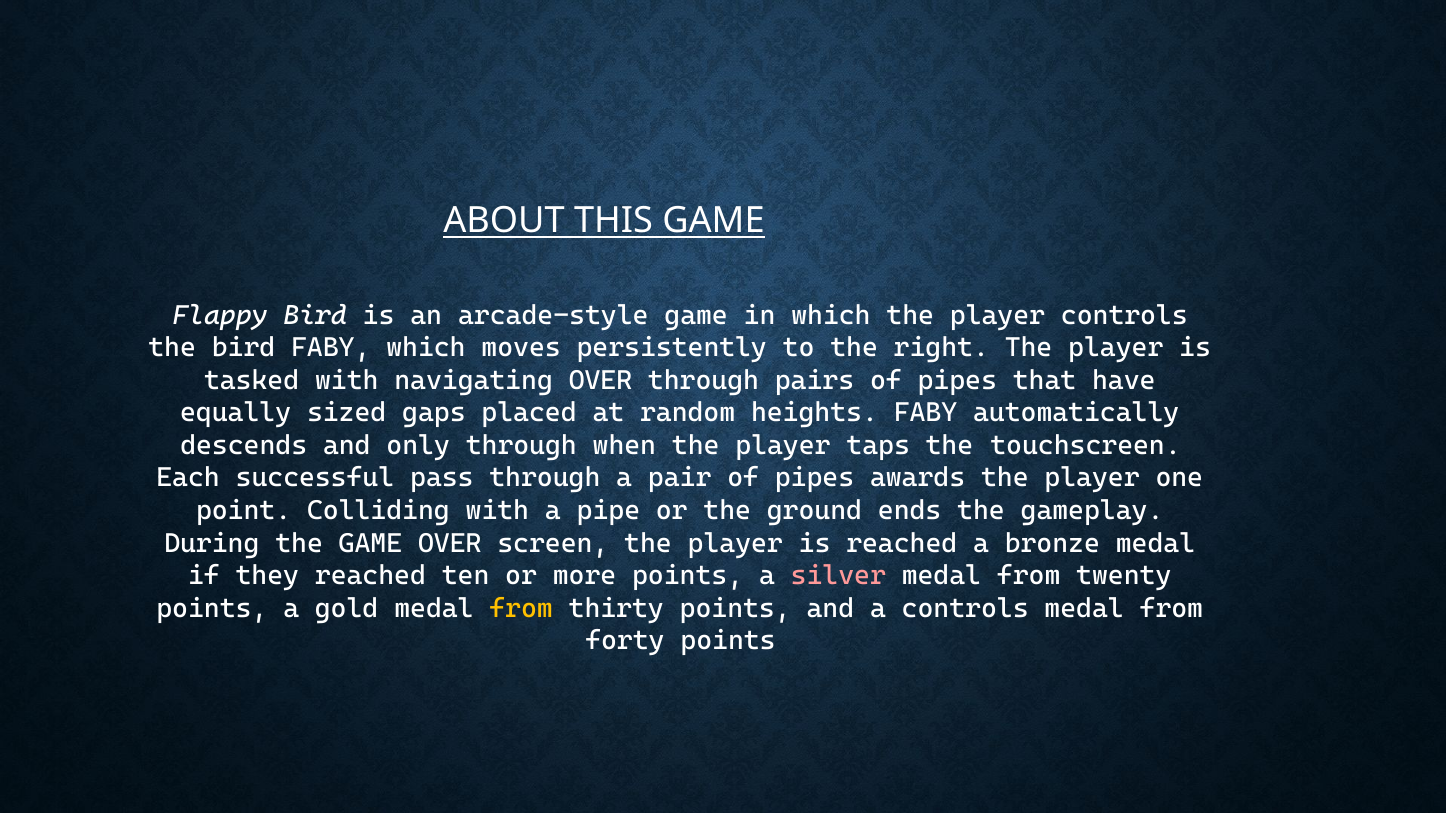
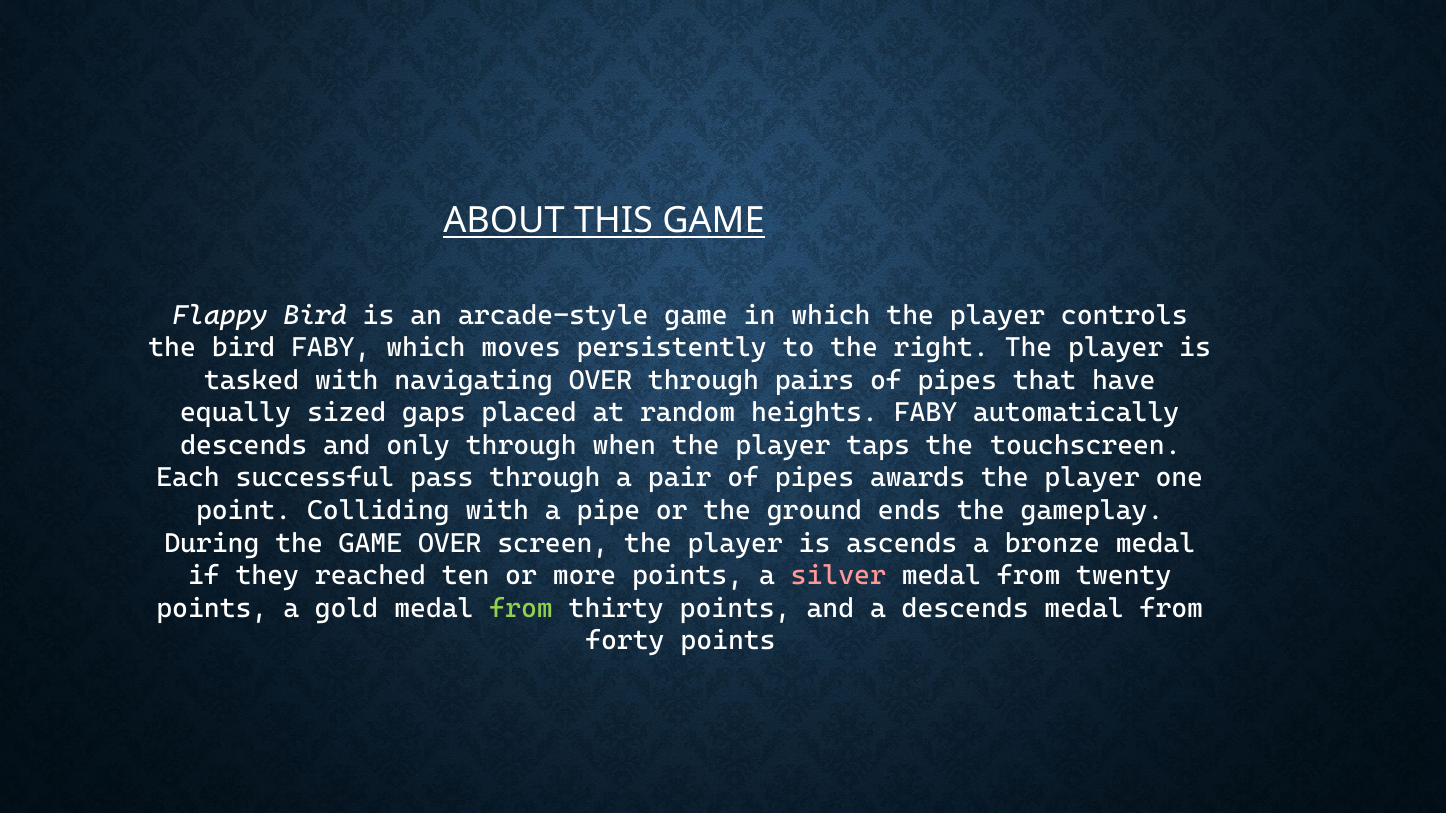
is reached: reached -> ascends
from at (521, 608) colour: yellow -> light green
a controls: controls -> descends
